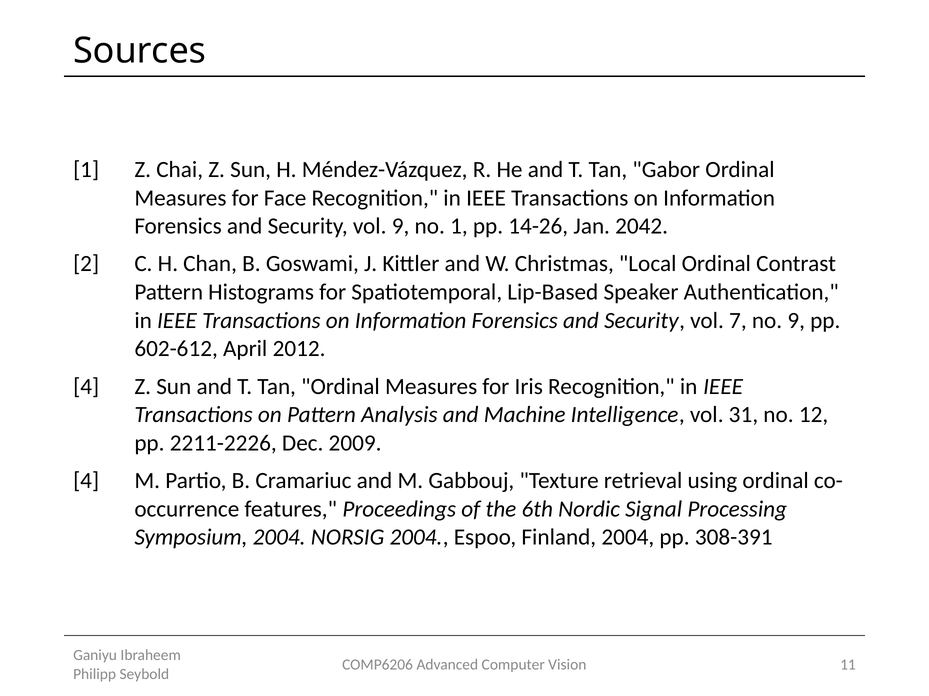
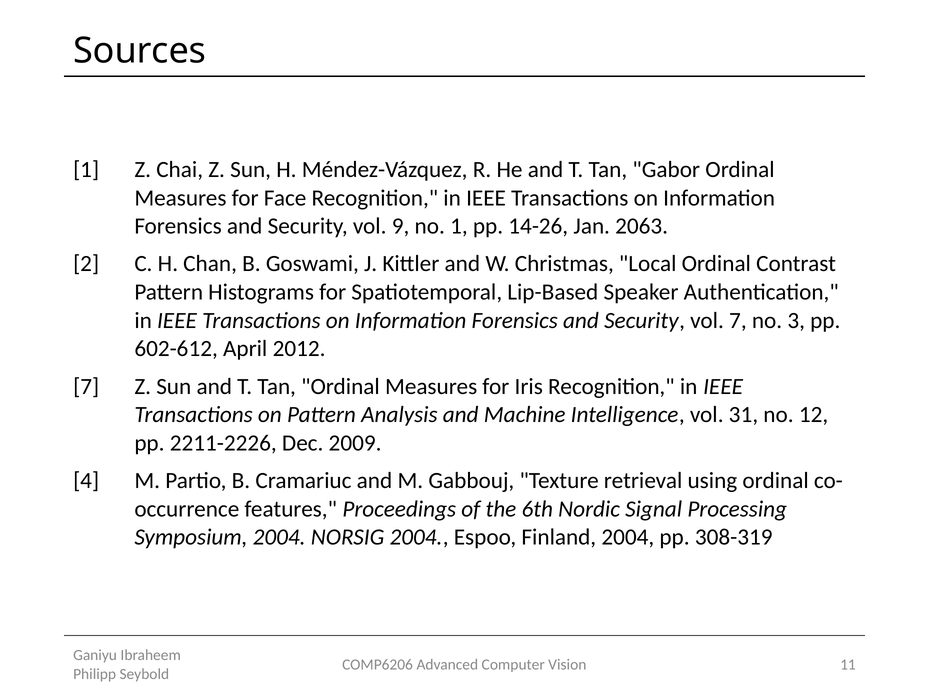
2042: 2042 -> 2063
no 9: 9 -> 3
4 at (86, 387): 4 -> 7
308-391: 308-391 -> 308-319
